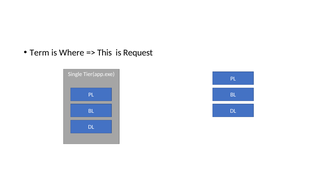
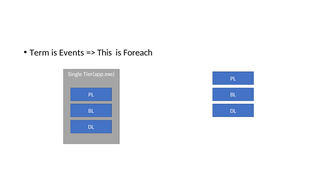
Where: Where -> Events
Request: Request -> Foreach
